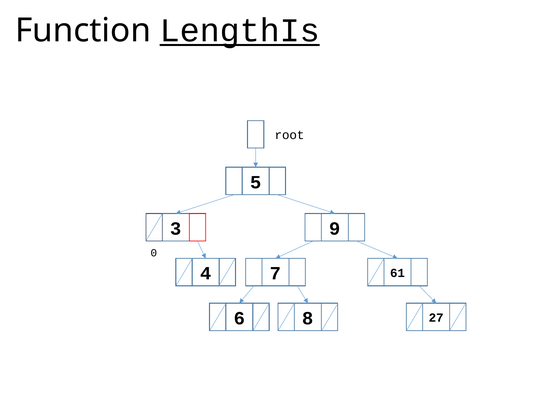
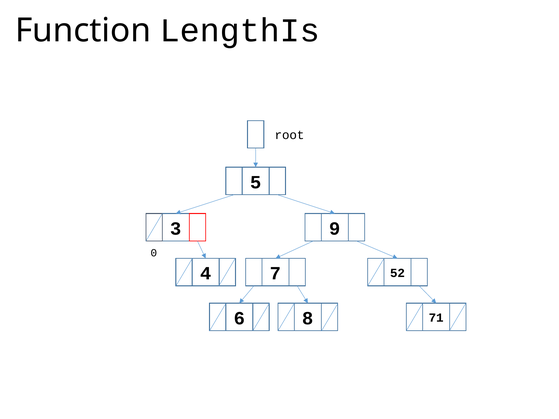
LengthIs underline: present -> none
61: 61 -> 52
27: 27 -> 71
